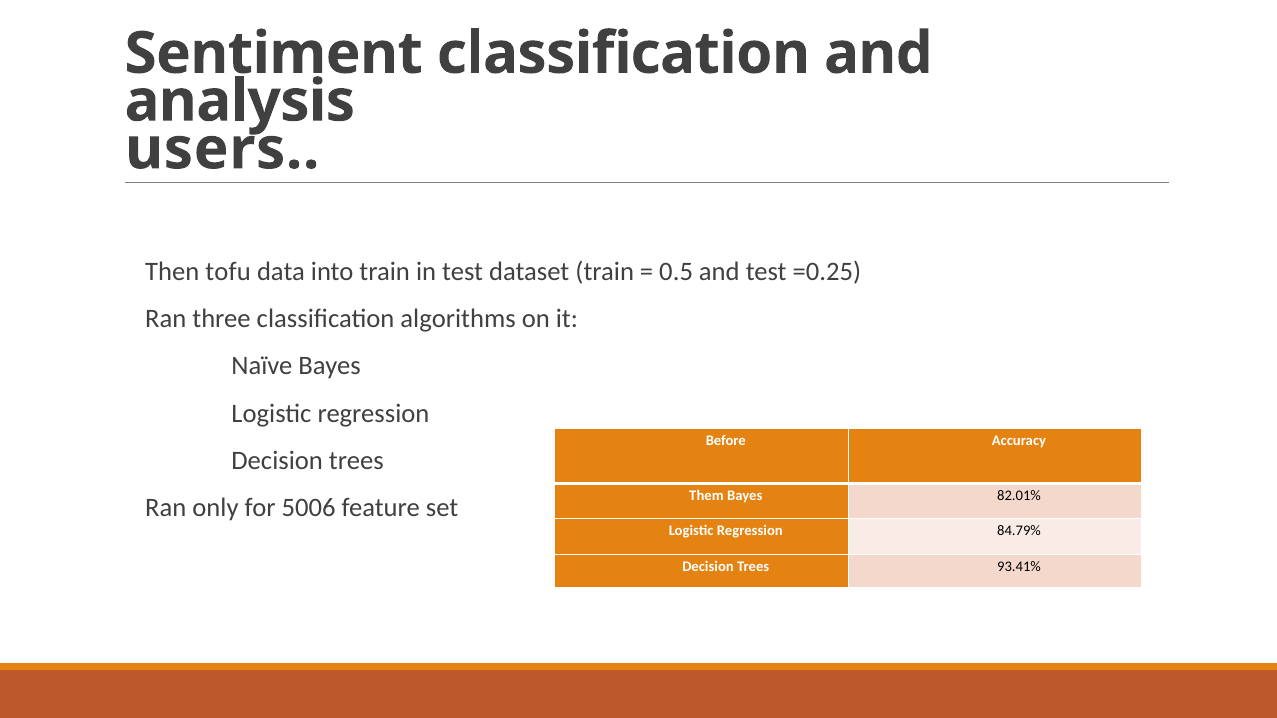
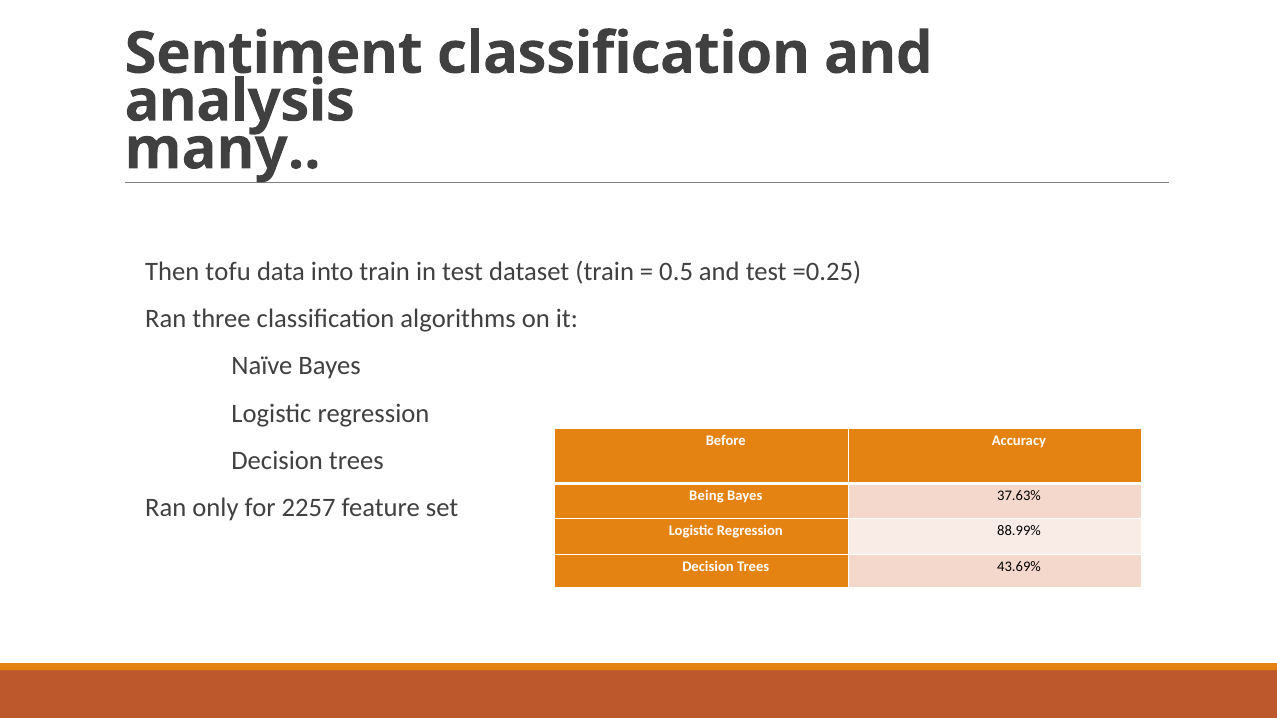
users: users -> many
Them: Them -> Being
82.01%: 82.01% -> 37.63%
5006: 5006 -> 2257
84.79%: 84.79% -> 88.99%
93.41%: 93.41% -> 43.69%
